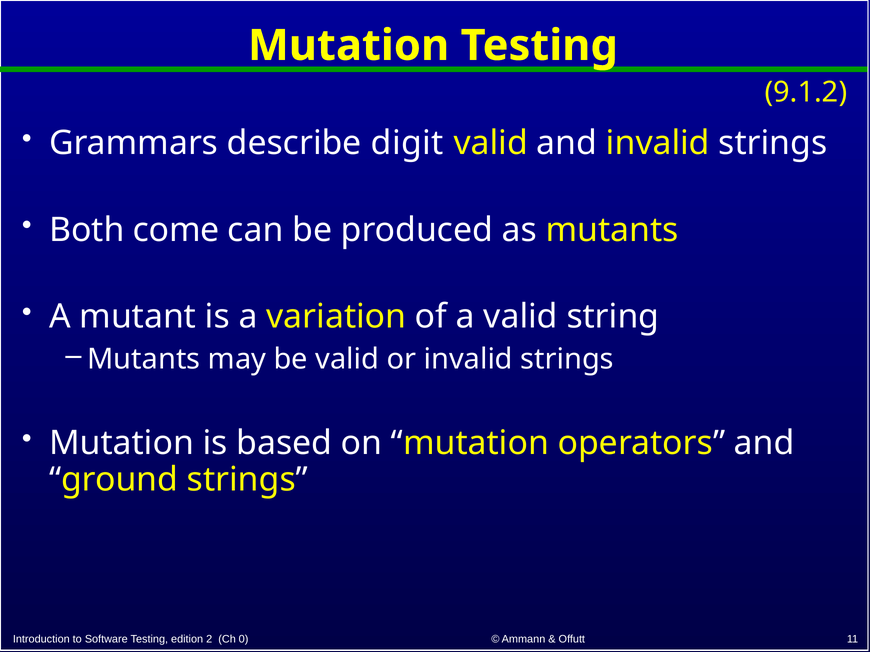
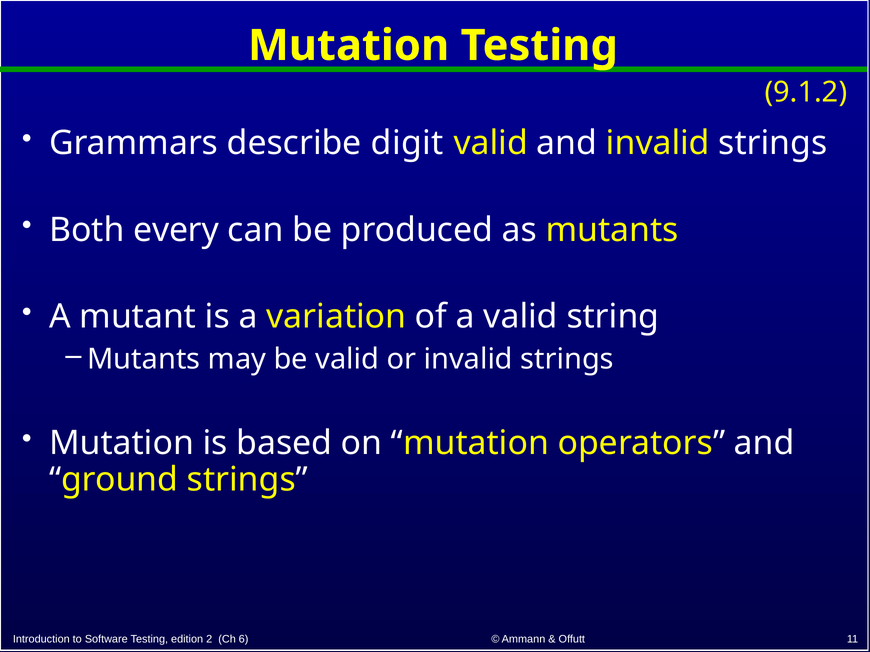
come: come -> every
0: 0 -> 6
